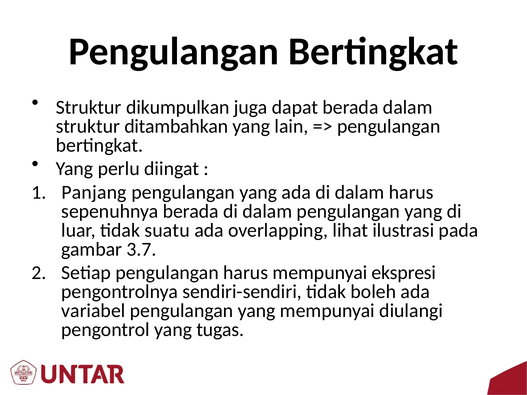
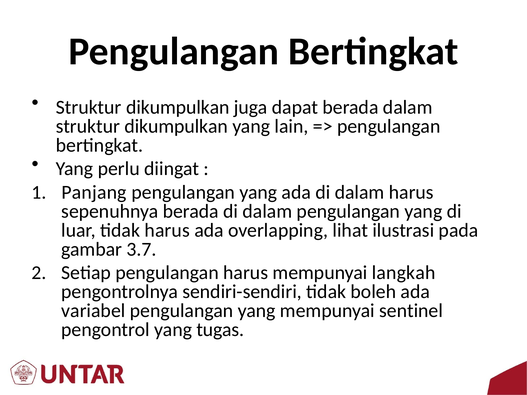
ditambahkan at (176, 126): ditambahkan -> dikumpulkan
tidak suatu: suatu -> harus
ekspresi: ekspresi -> langkah
diulangi: diulangi -> sentinel
